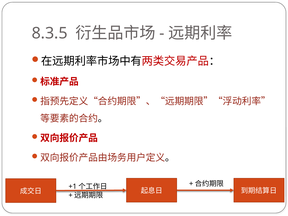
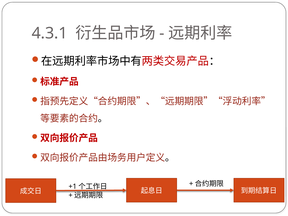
8.3.5: 8.3.5 -> 4.3.1
